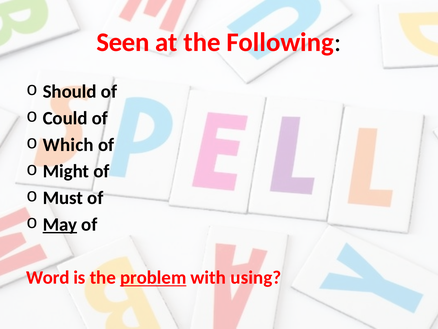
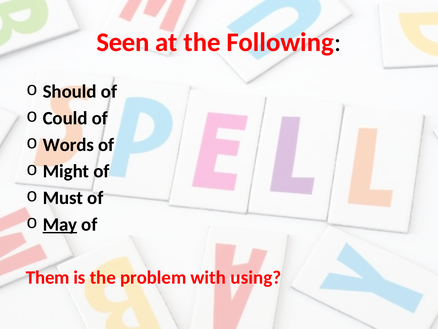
Which: Which -> Words
Word: Word -> Them
problem underline: present -> none
